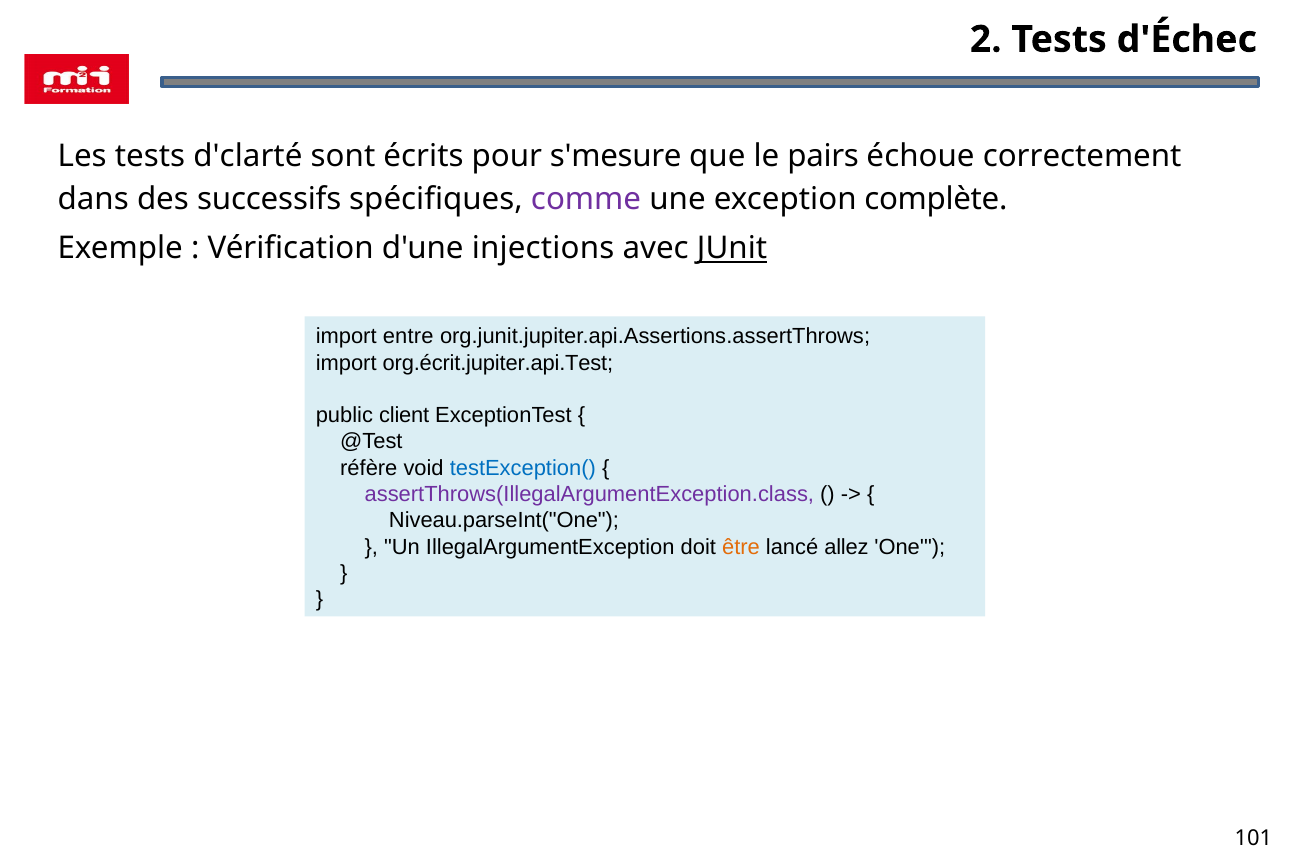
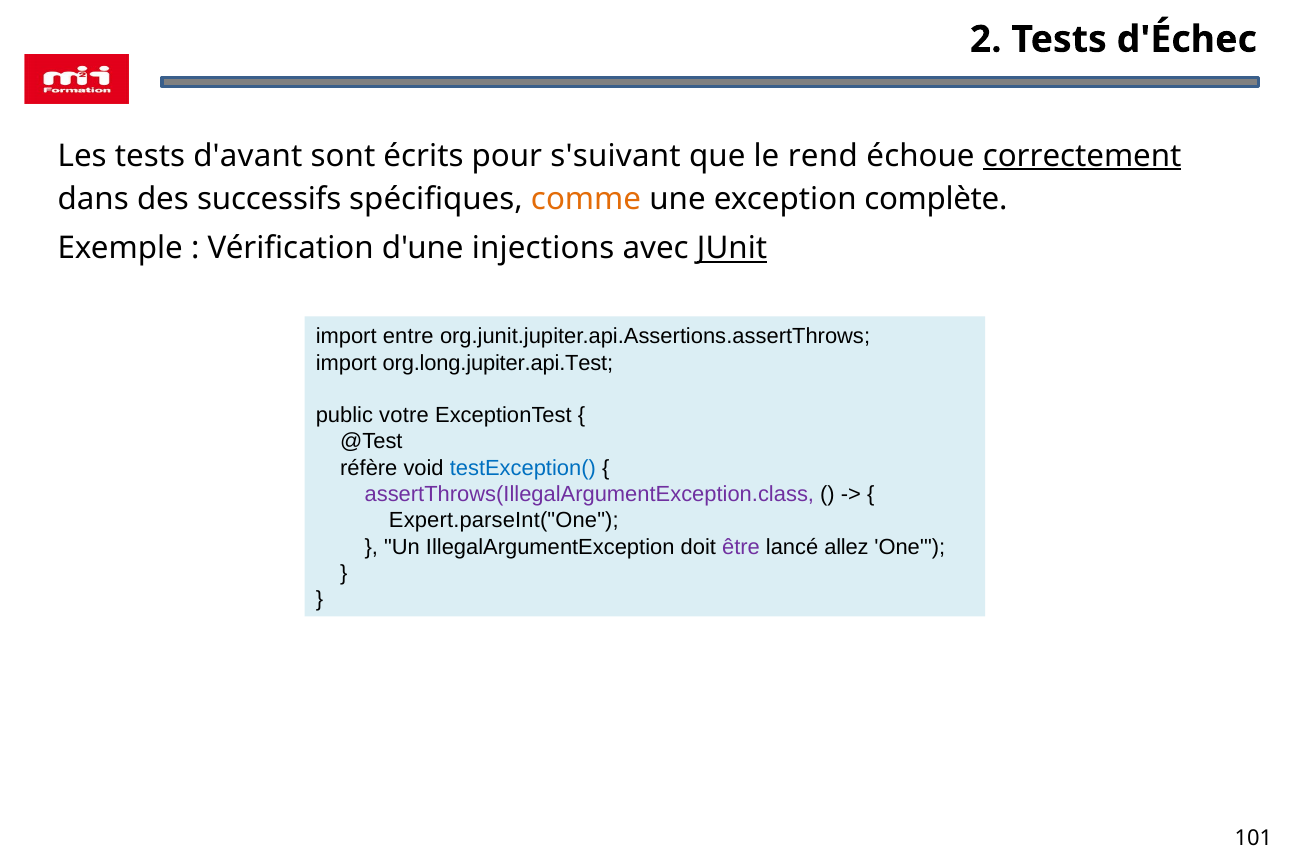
d'clarté: d'clarté -> d'avant
s'mesure: s'mesure -> s'suivant
pairs: pairs -> rend
correctement underline: none -> present
comme colour: purple -> orange
org.écrit.jupiter.api.Test: org.écrit.jupiter.api.Test -> org.long.jupiter.api.Test
client: client -> votre
Niveau.parseInt("One: Niveau.parseInt("One -> Expert.parseInt("One
être colour: orange -> purple
